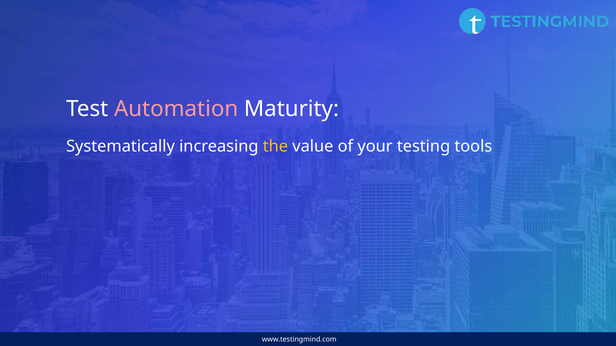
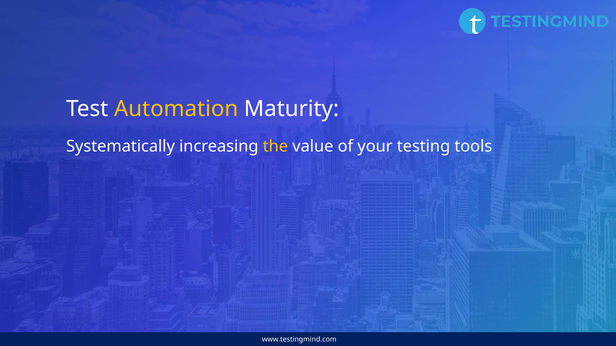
Automation colour: pink -> yellow
